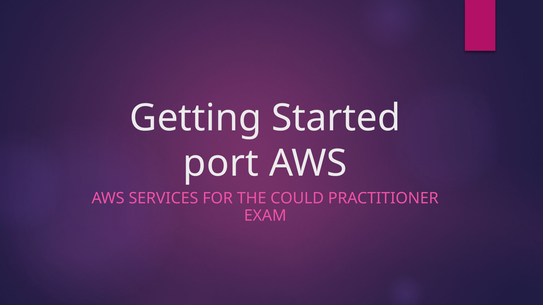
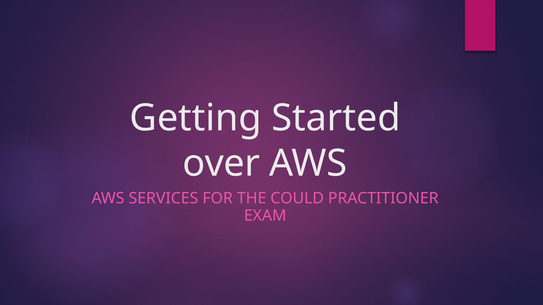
port: port -> over
